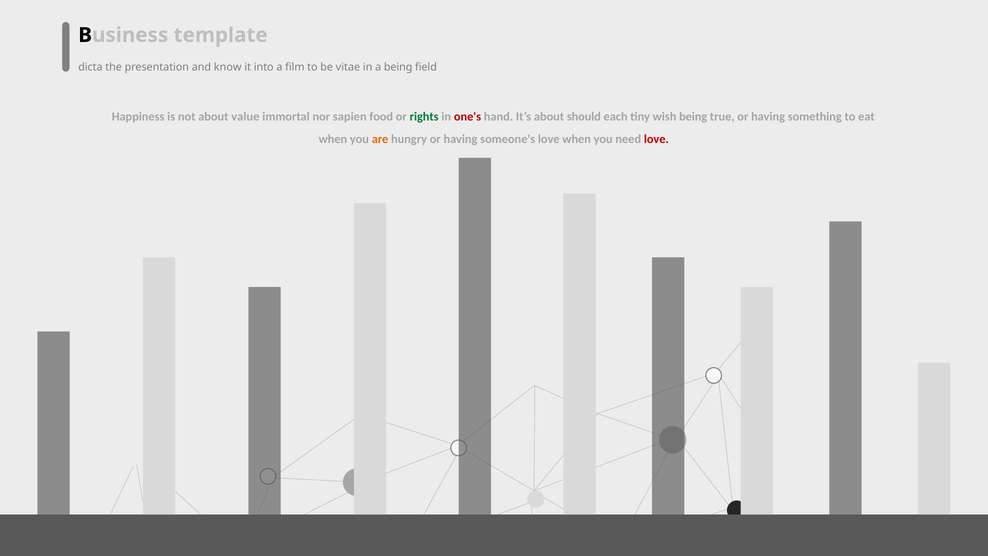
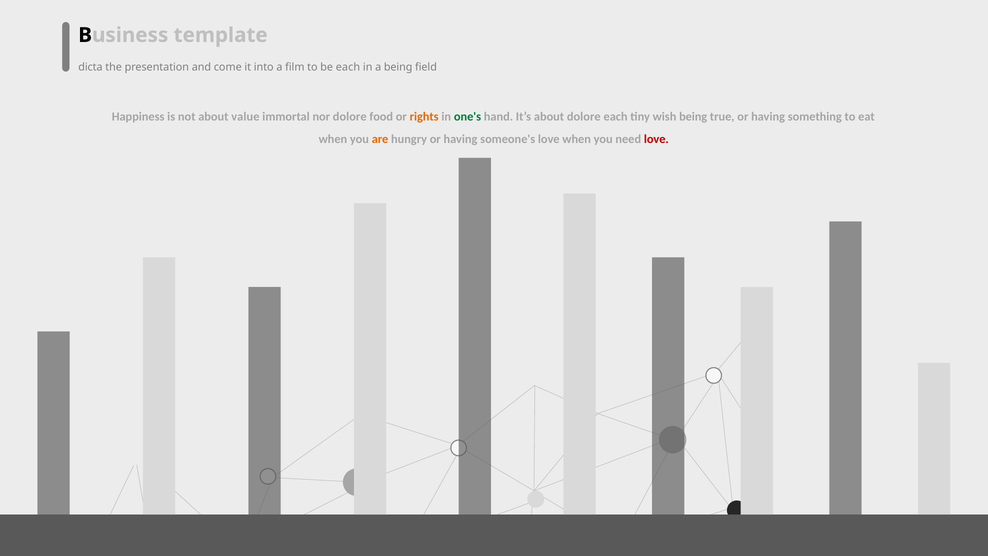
know: know -> come
be vitae: vitae -> each
nor sapien: sapien -> dolore
rights colour: green -> orange
one's colour: red -> green
about should: should -> dolore
